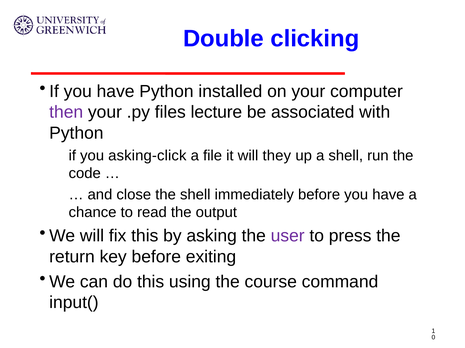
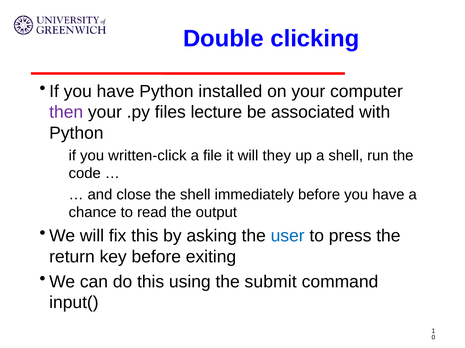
asking-click: asking-click -> written-click
user colour: purple -> blue
course: course -> submit
